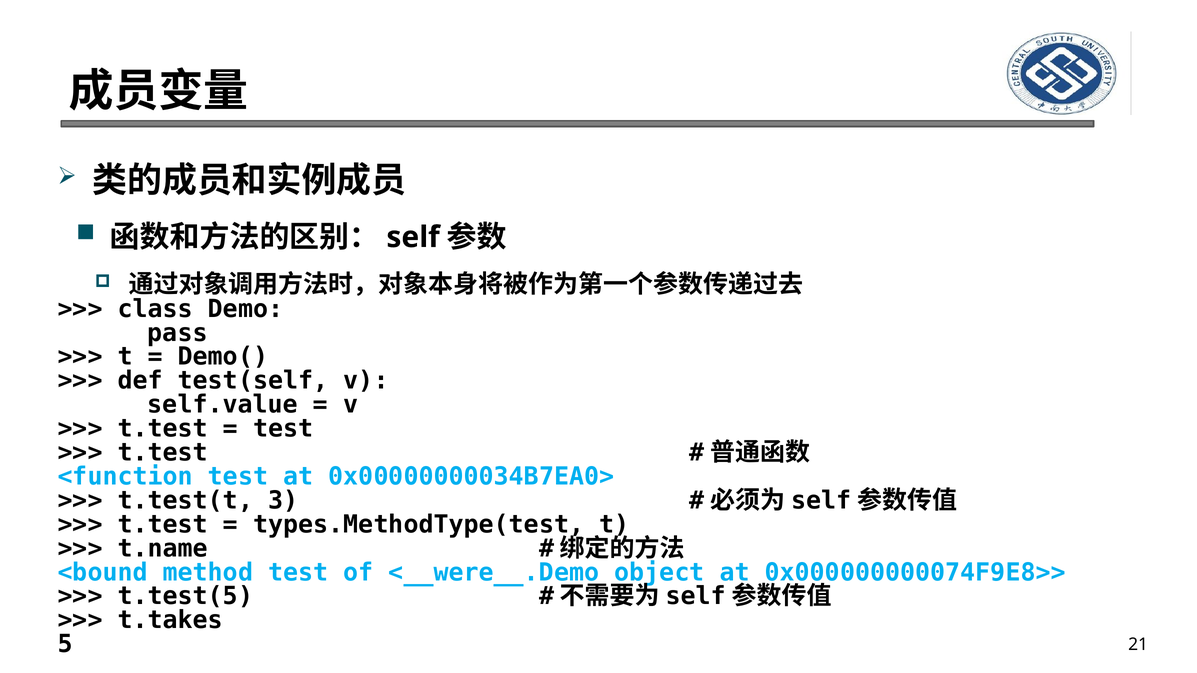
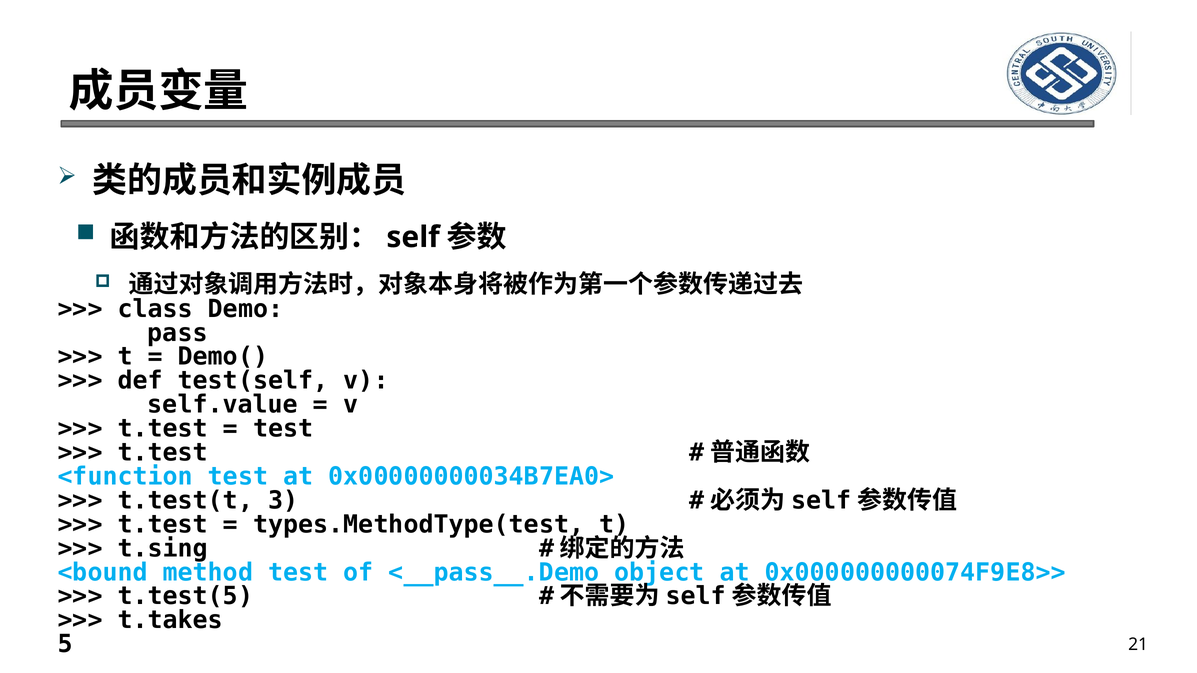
t.name: t.name -> t.sing
<__were__.Demo: <__were__.Demo -> <__pass__.Demo
